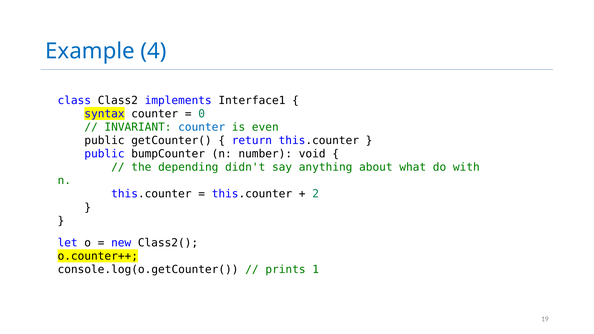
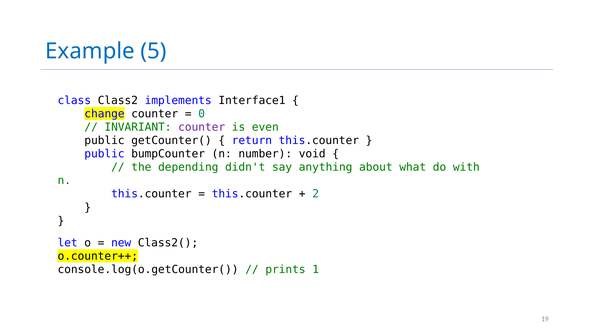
4: 4 -> 5
syntax: syntax -> change
counter at (202, 127) colour: blue -> purple
